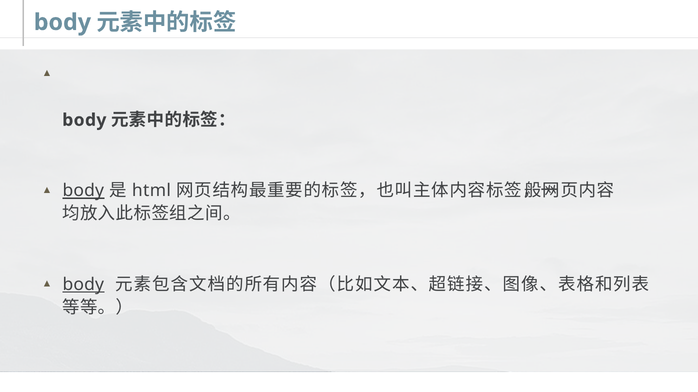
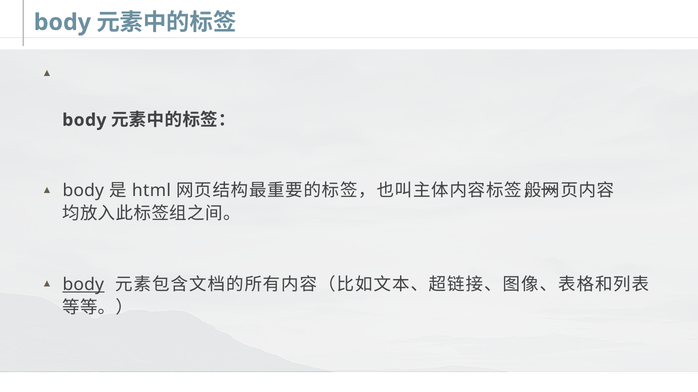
body at (83, 191) underline: present -> none
